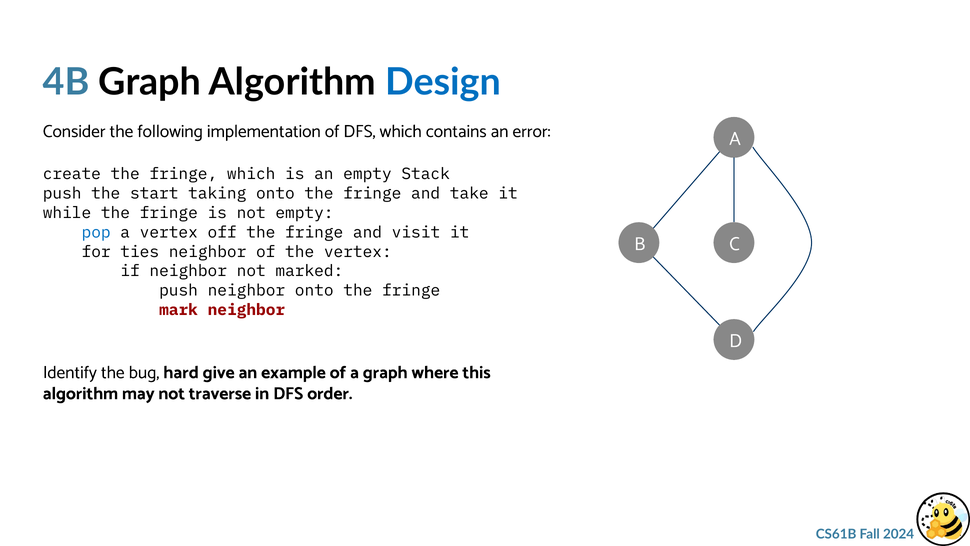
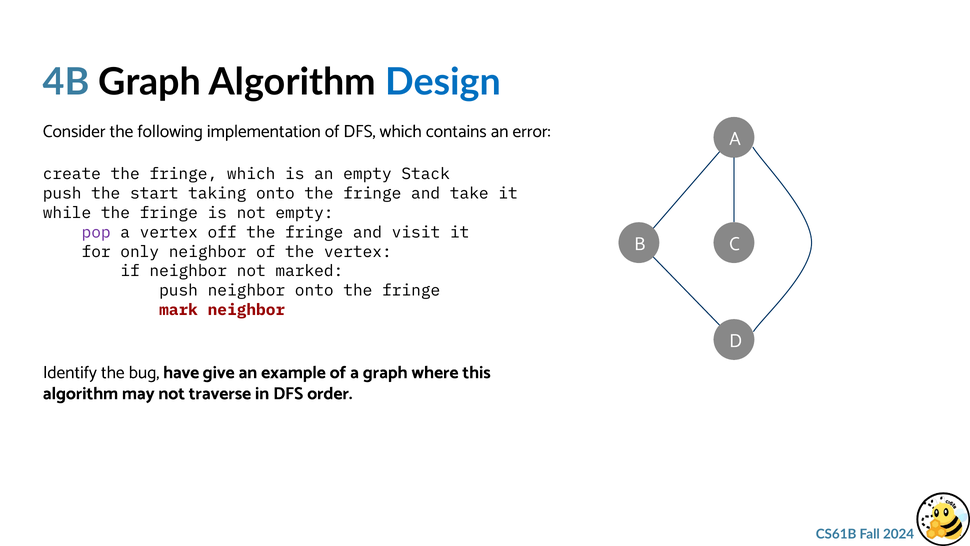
pop colour: blue -> purple
ties: ties -> only
hard: hard -> have
